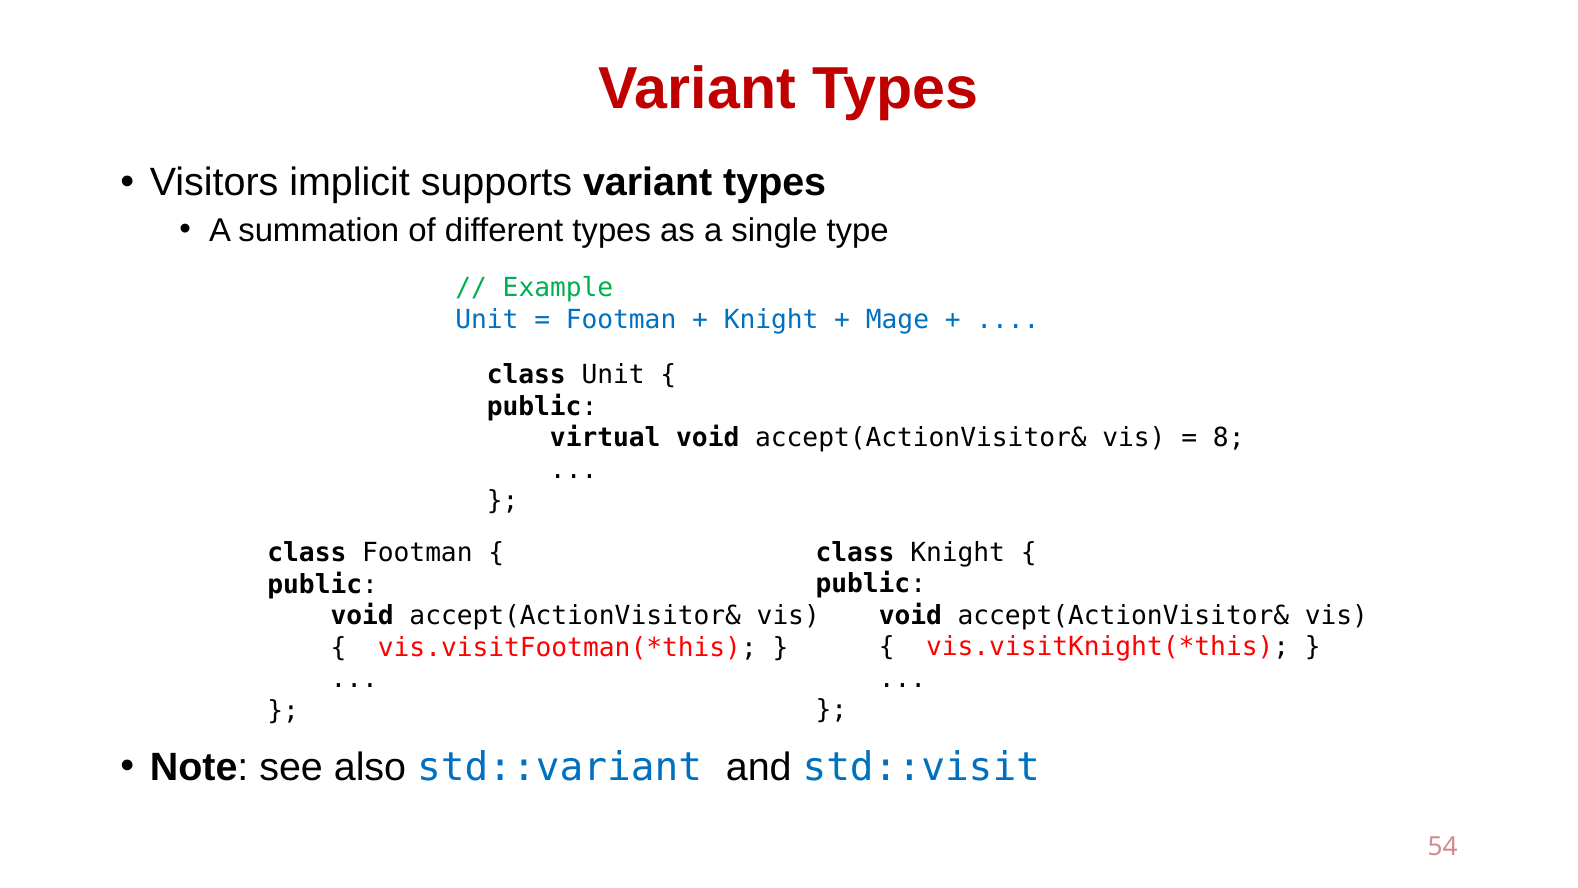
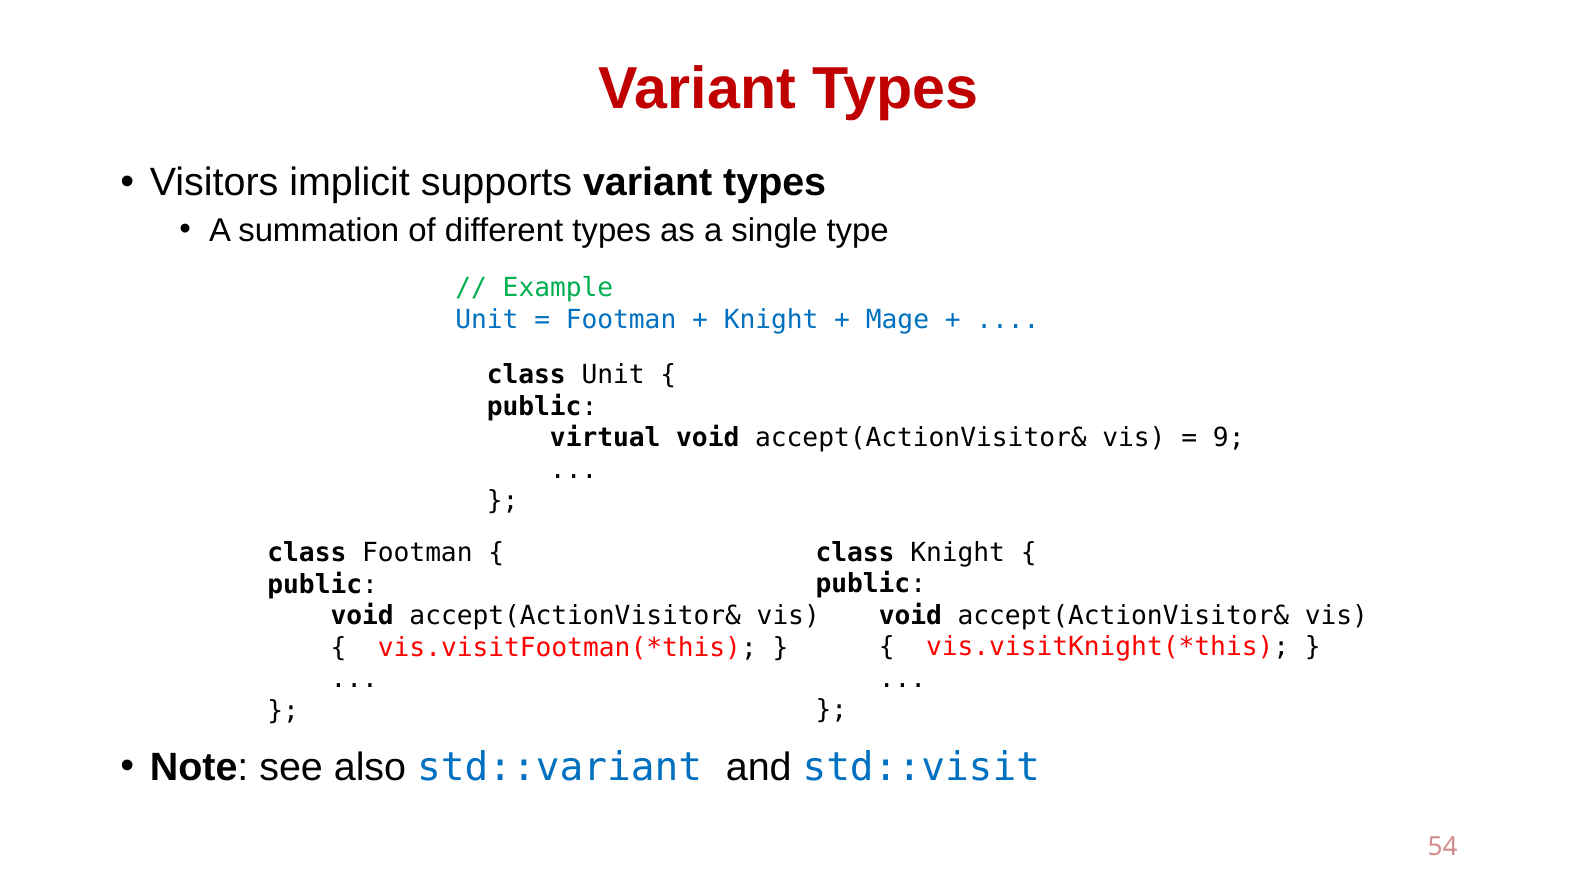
8: 8 -> 9
